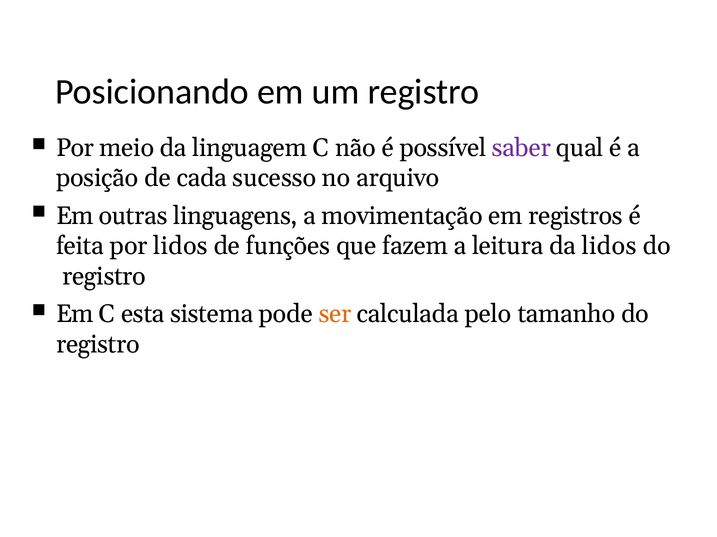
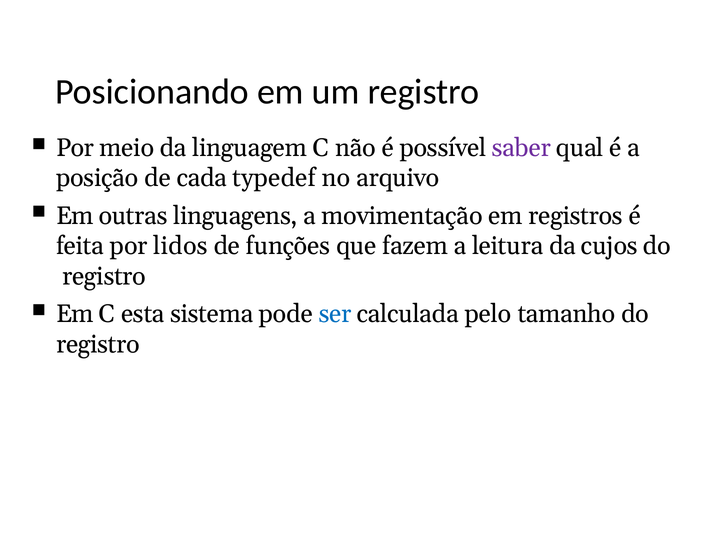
sucesso: sucesso -> typedef
da lidos: lidos -> cujos
ser colour: orange -> blue
